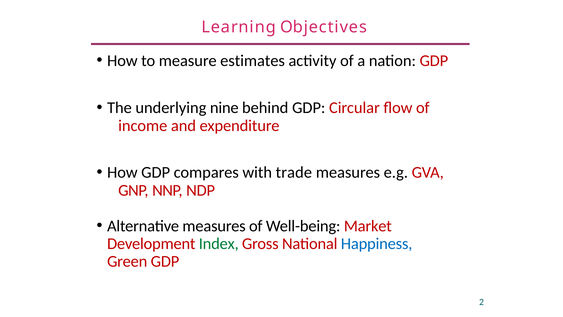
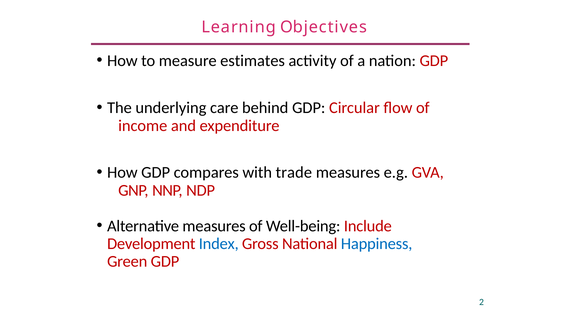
nine: nine -> care
Market: Market -> Include
Index colour: green -> blue
